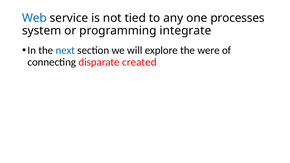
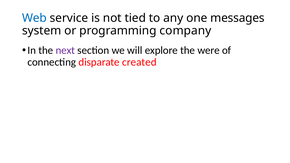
processes: processes -> messages
integrate: integrate -> company
next colour: blue -> purple
